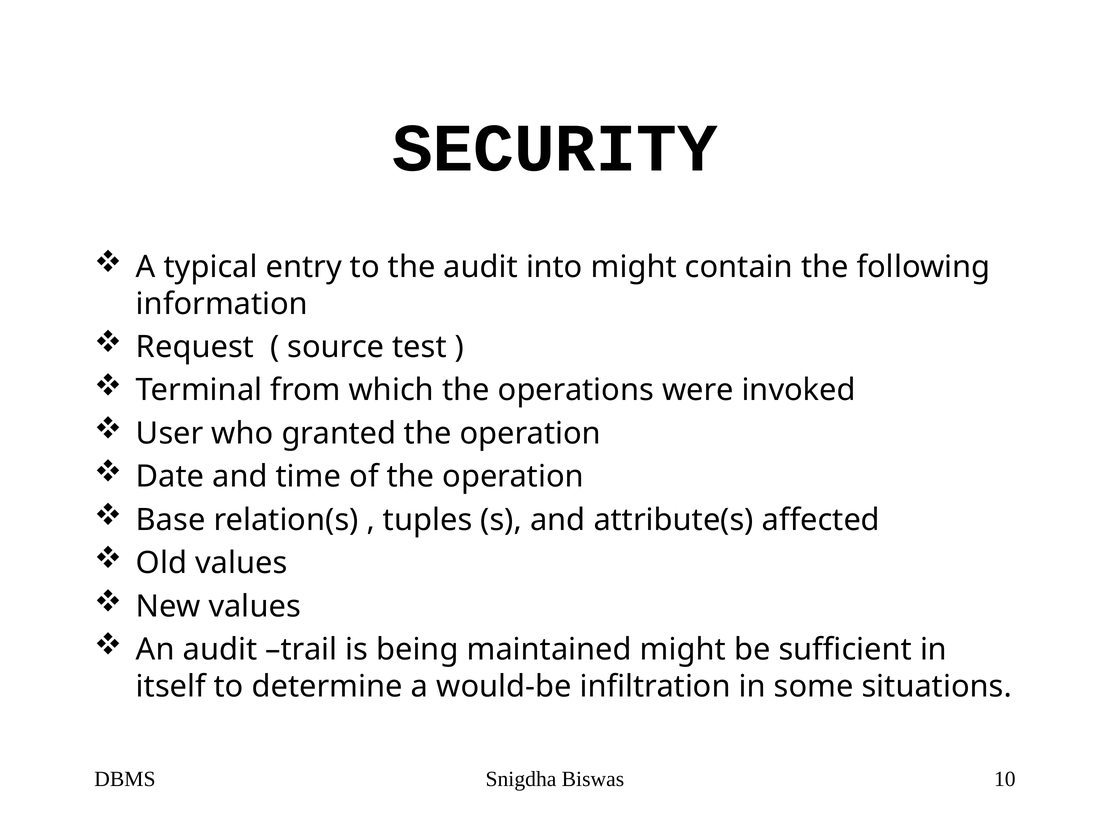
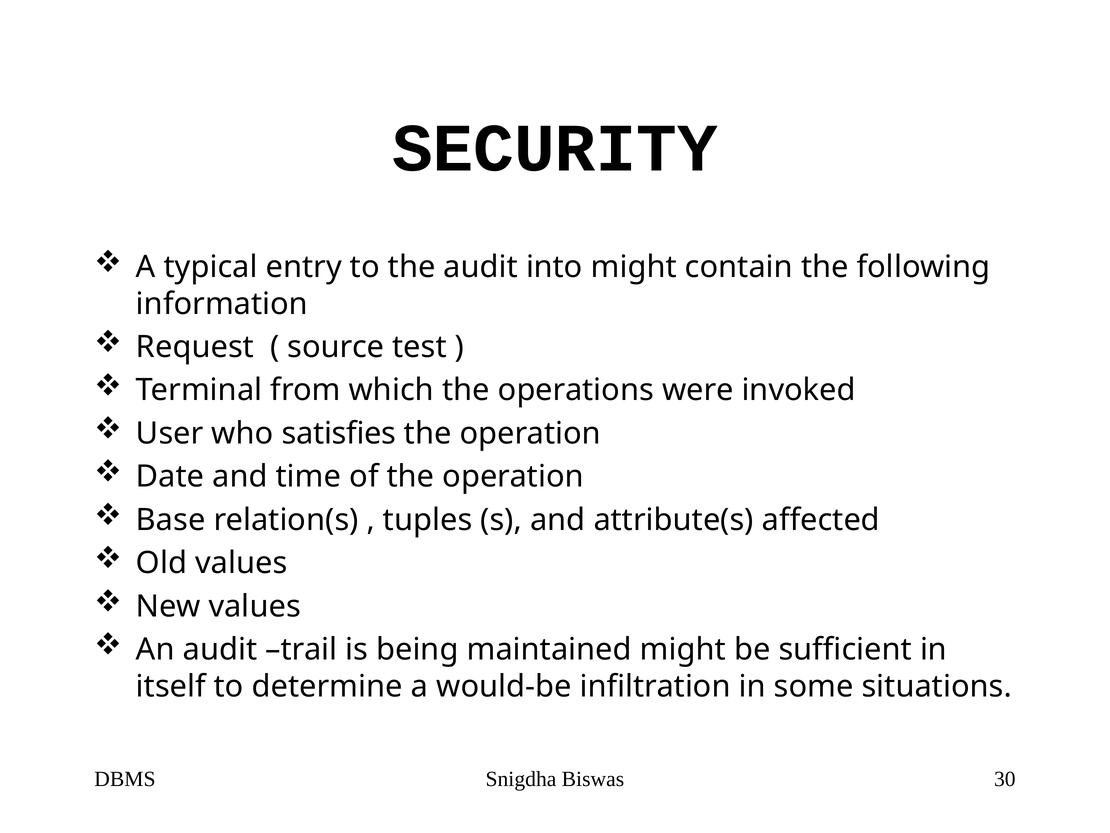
granted: granted -> satisfies
10: 10 -> 30
